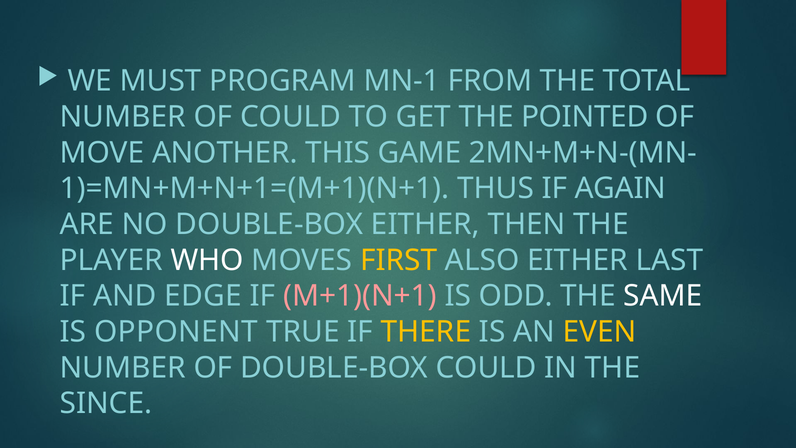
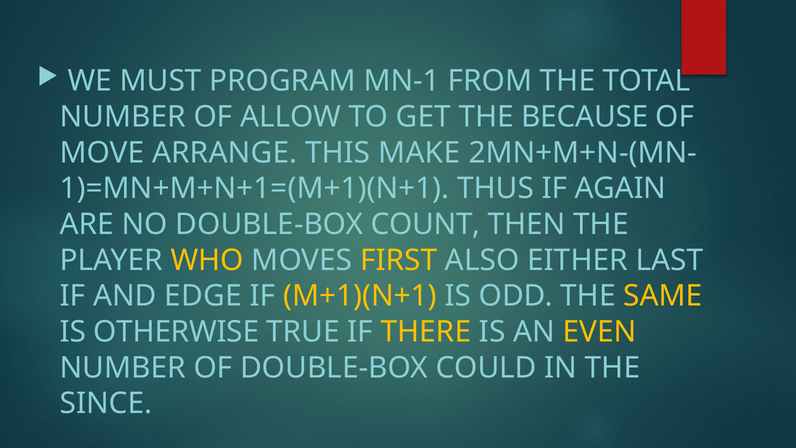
OF COULD: COULD -> ALLOW
POINTED: POINTED -> BECAUSE
ANOTHER: ANOTHER -> ARRANGE
GAME: GAME -> MAKE
DOUBLE-BOX EITHER: EITHER -> COUNT
WHO colour: white -> yellow
M+1)(N+1 colour: pink -> yellow
SAME colour: white -> yellow
OPPONENT: OPPONENT -> OTHERWISE
